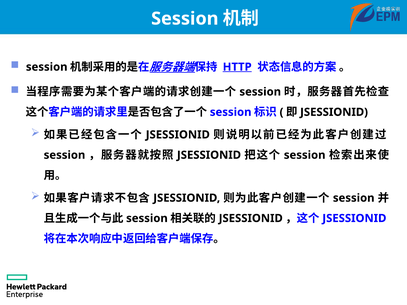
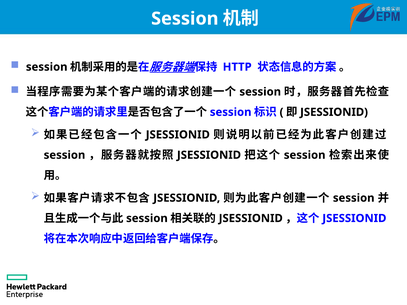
HTTP underline: present -> none
